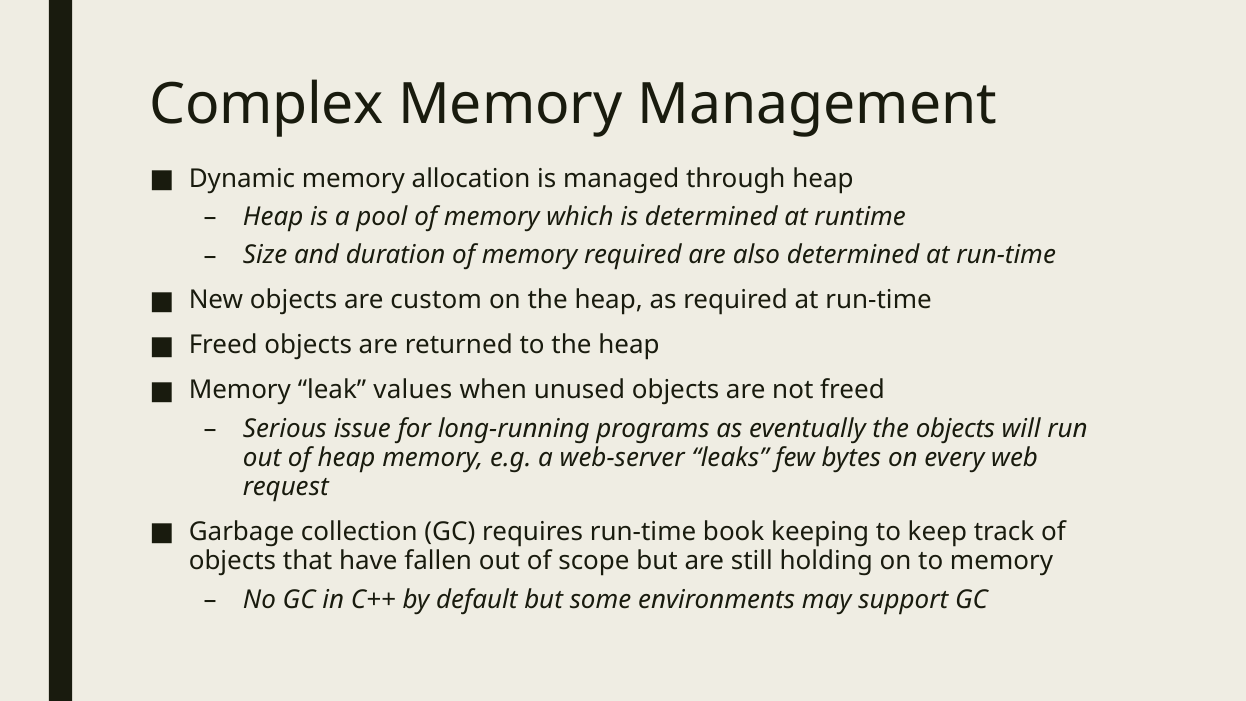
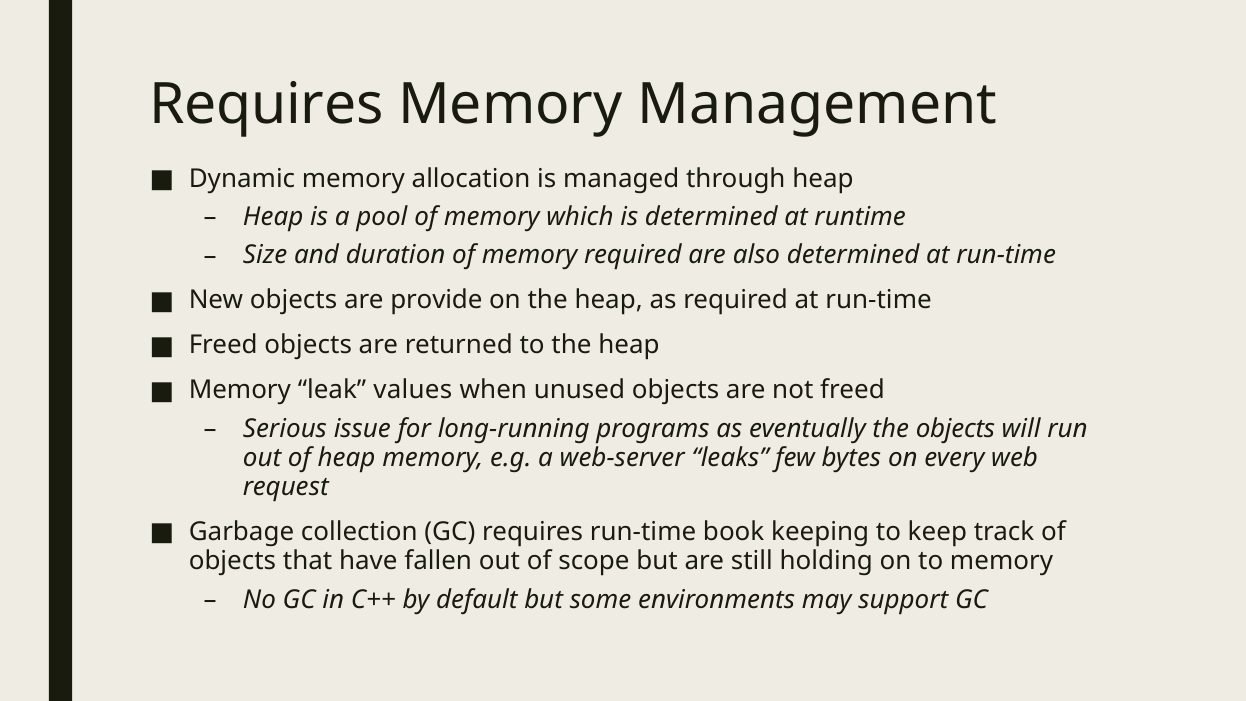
Complex at (267, 105): Complex -> Requires
custom: custom -> provide
